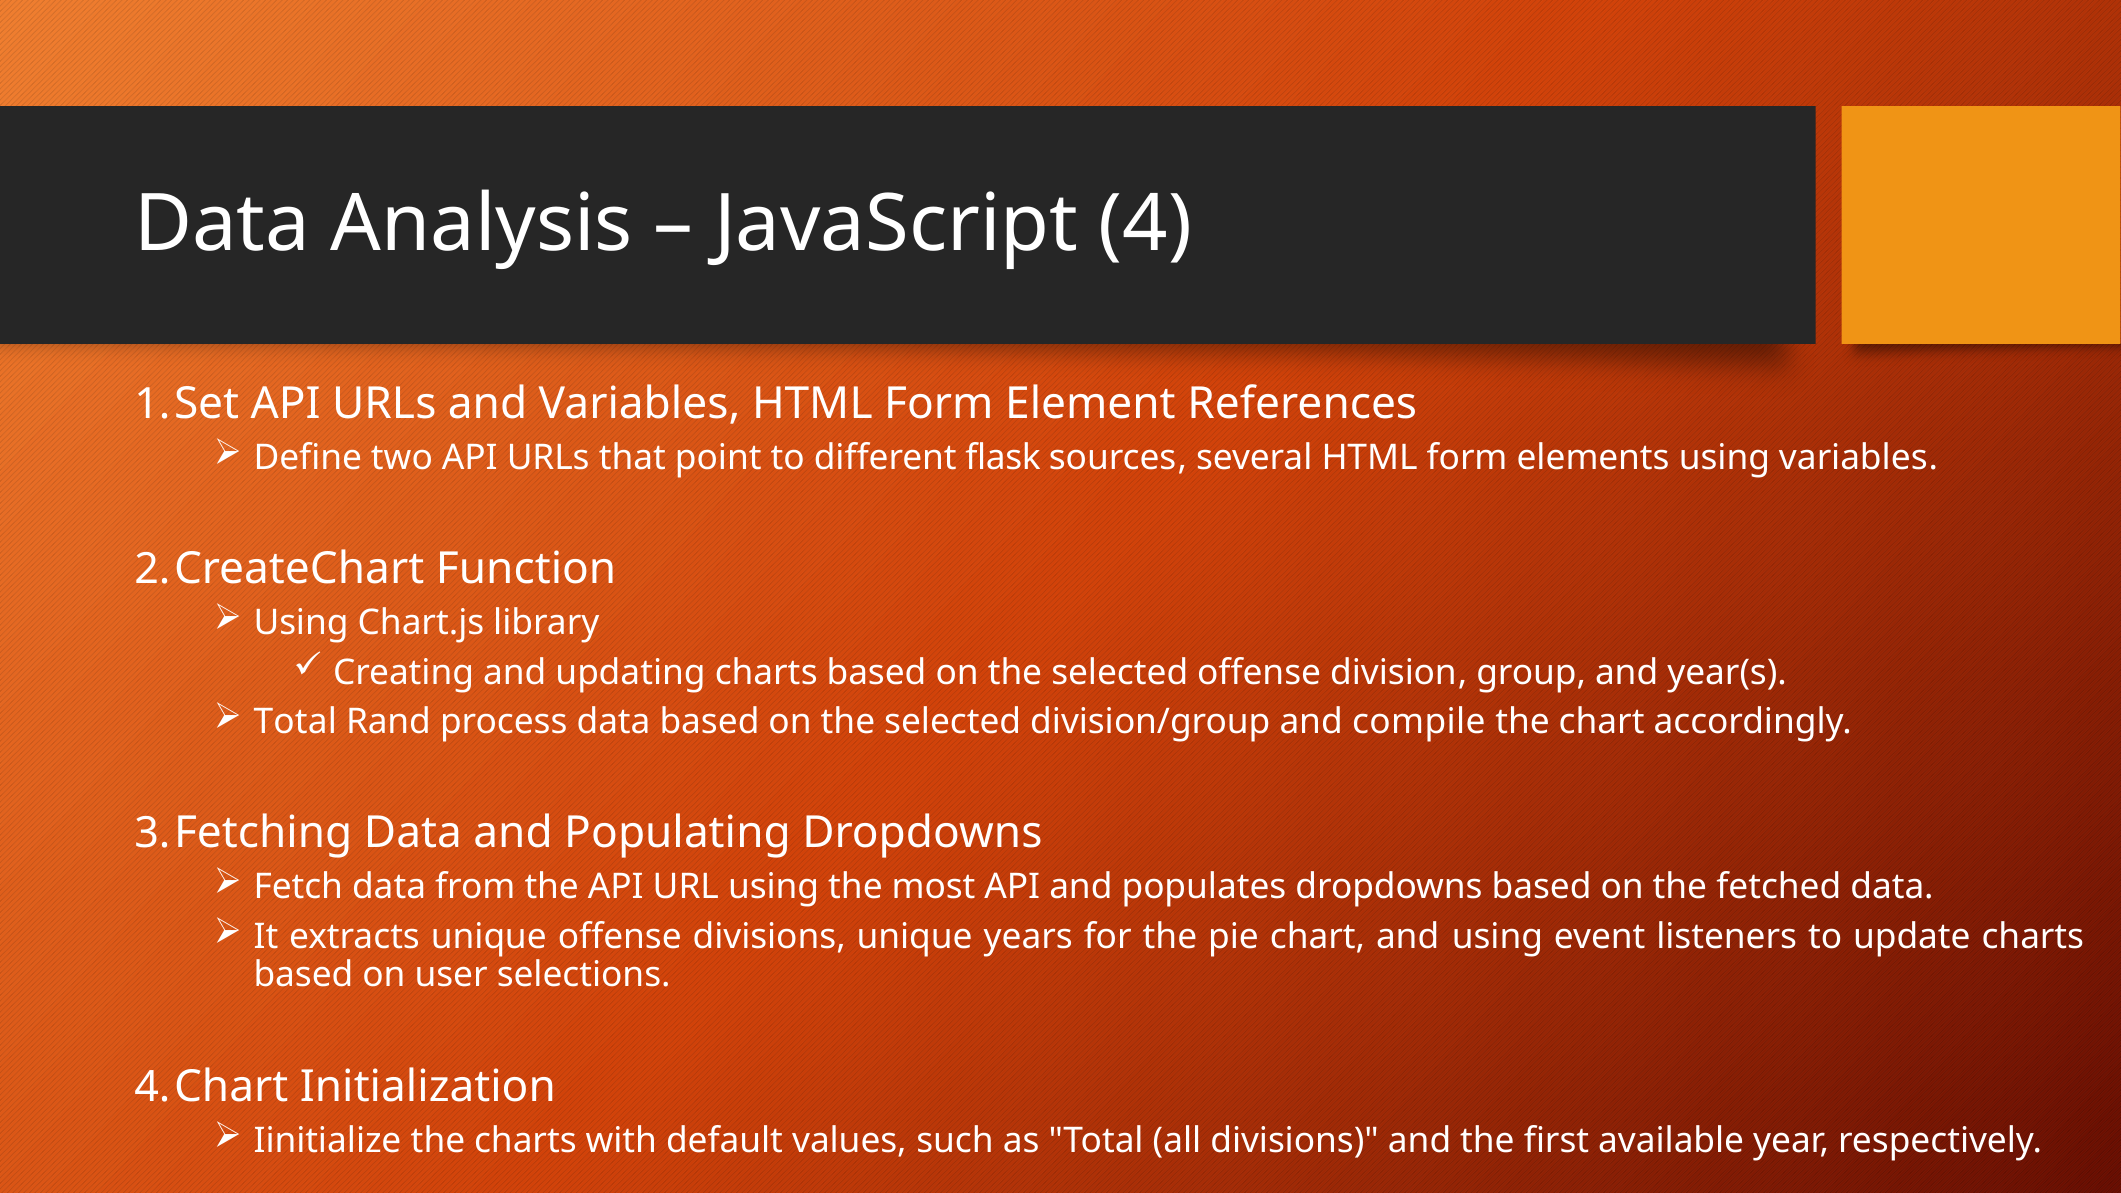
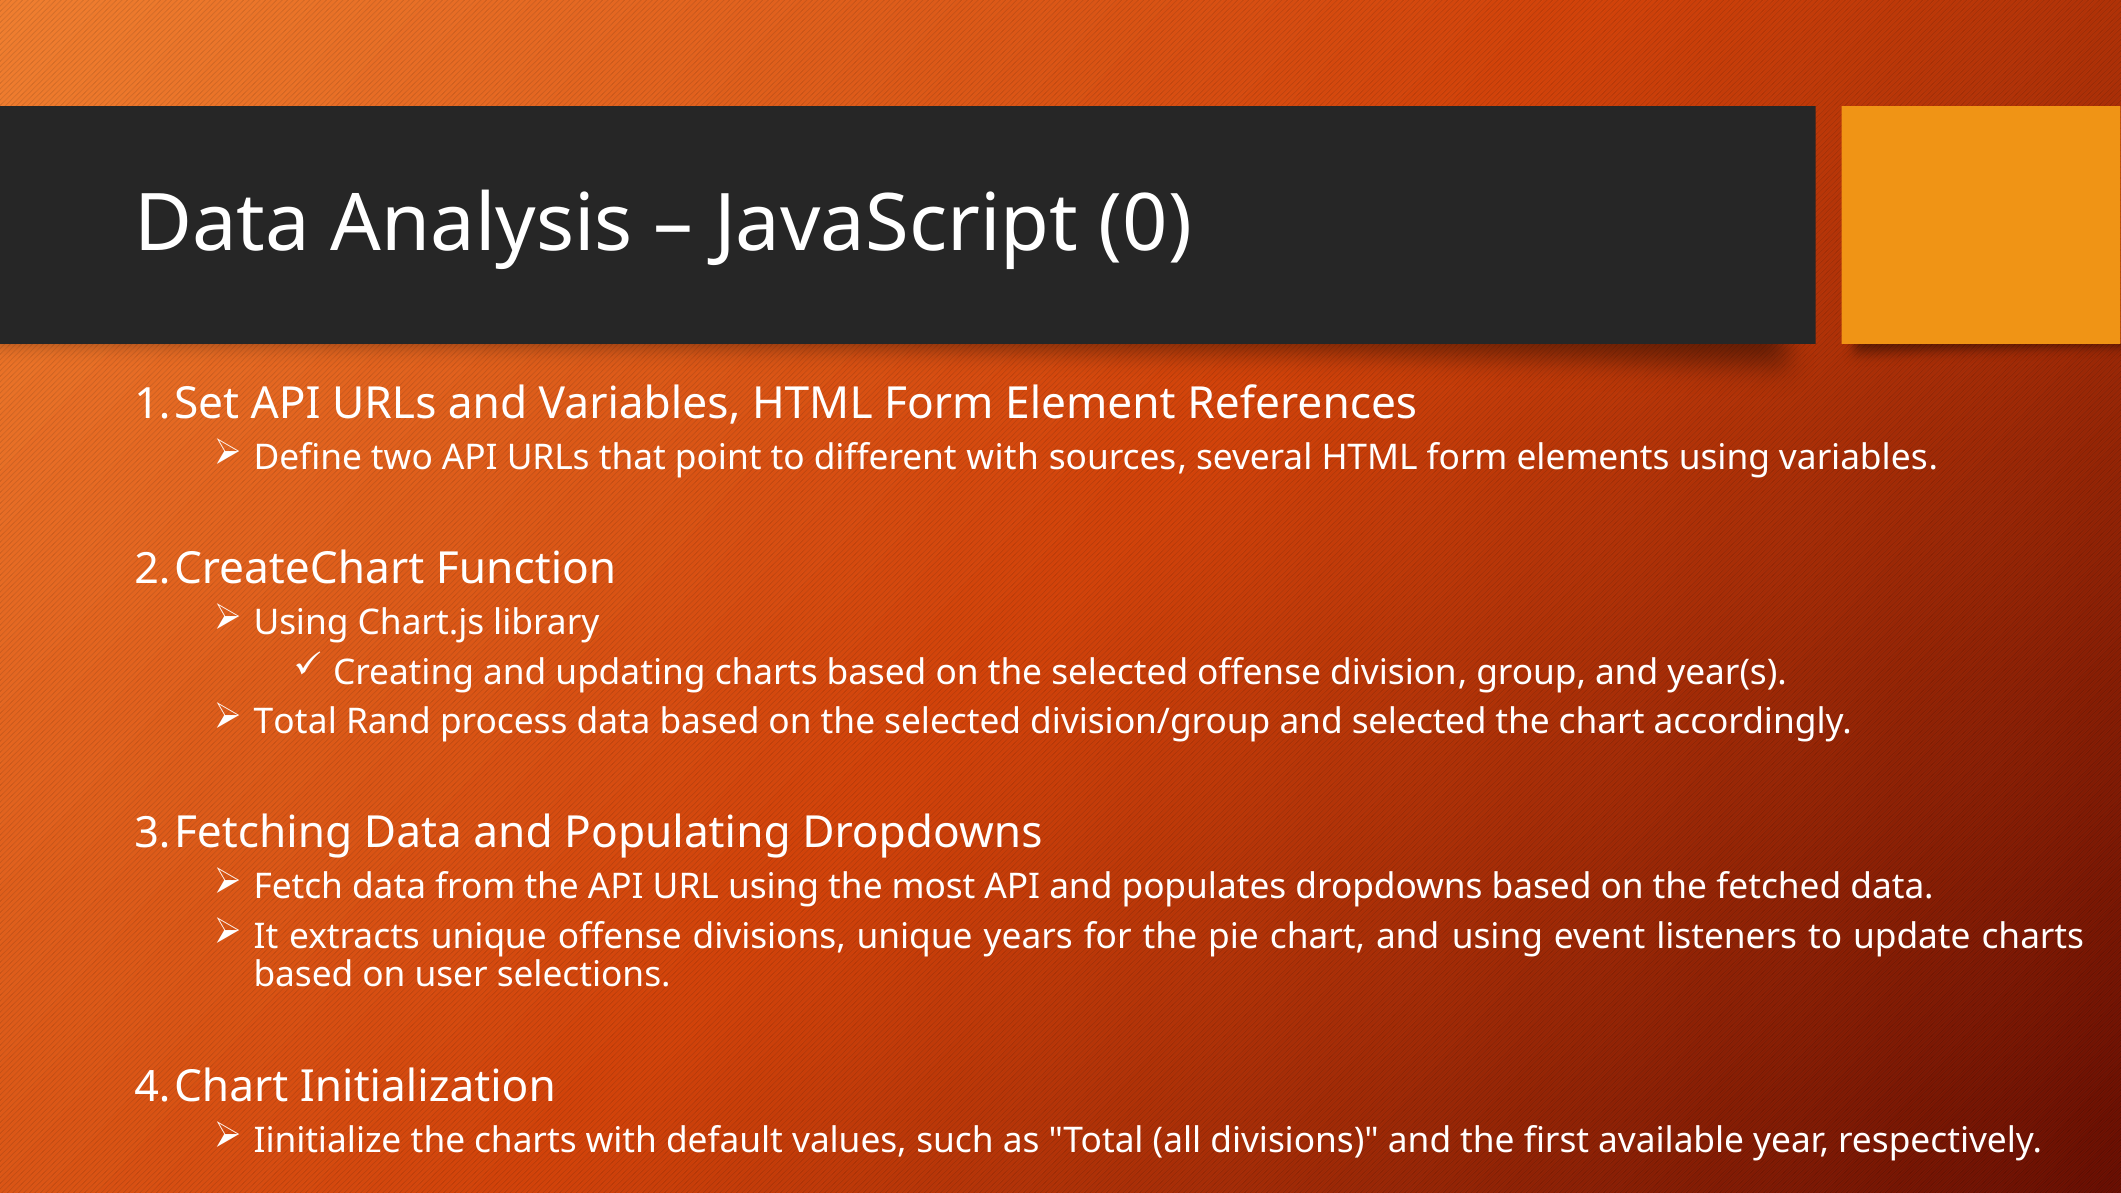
4: 4 -> 0
different flask: flask -> with
and compile: compile -> selected
